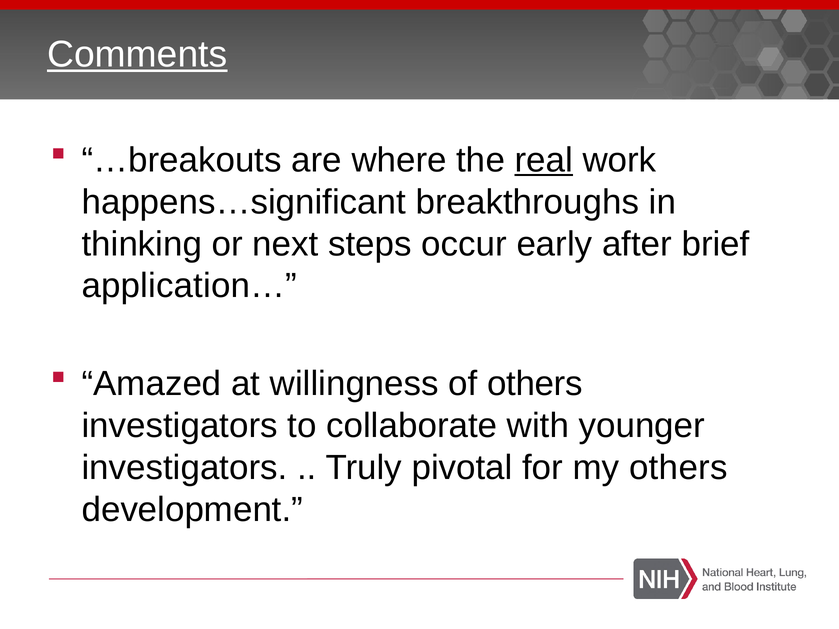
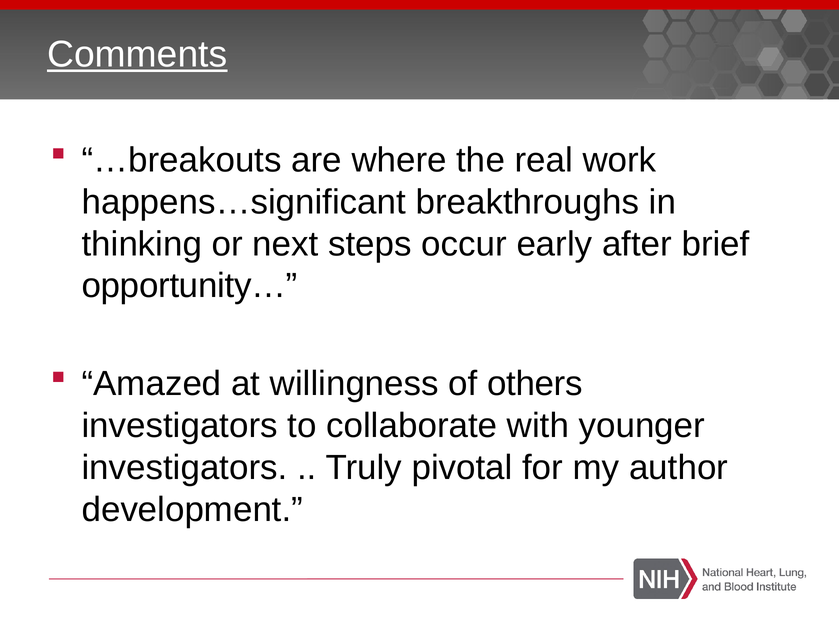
real underline: present -> none
application…: application… -> opportunity…
my others: others -> author
